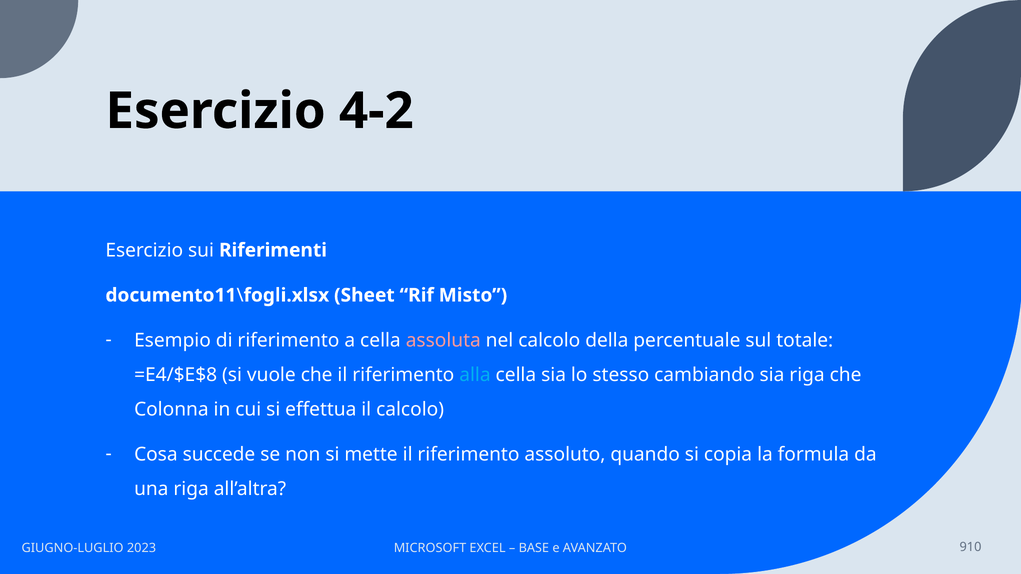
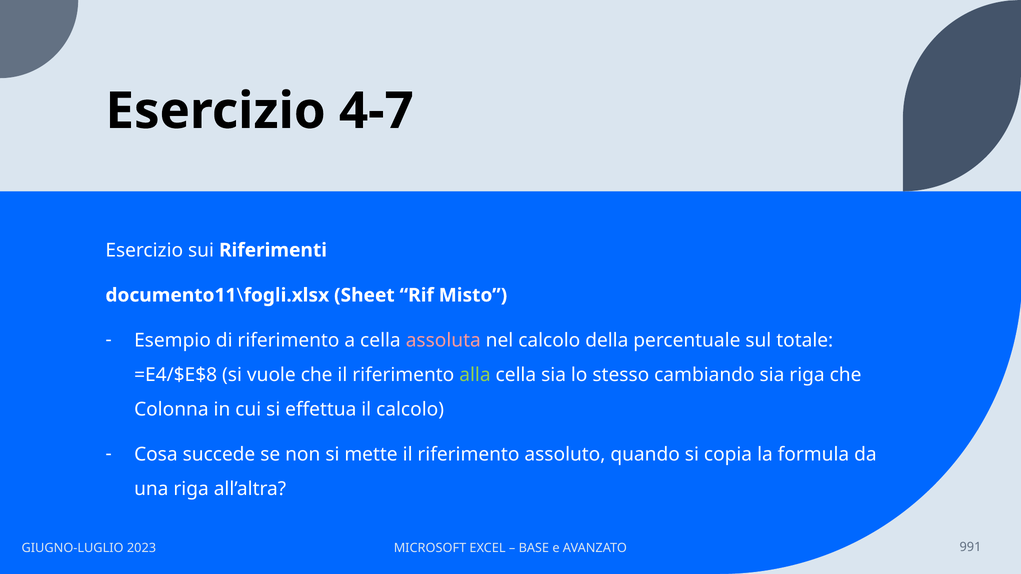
4-2: 4-2 -> 4-7
alla colour: light blue -> light green
910: 910 -> 991
